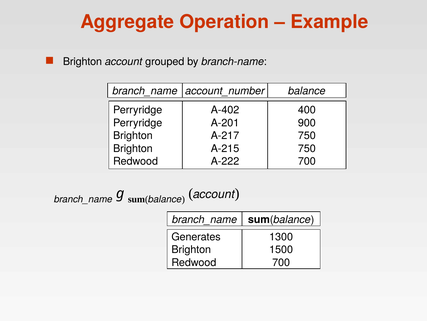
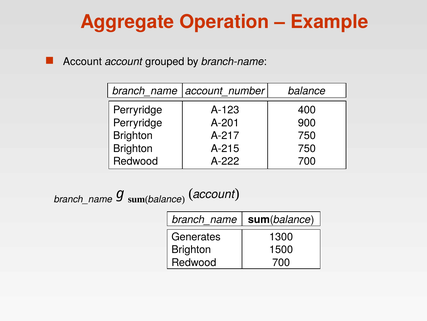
Brighton at (82, 62): Brighton -> Account
A-402: A-402 -> A-123
